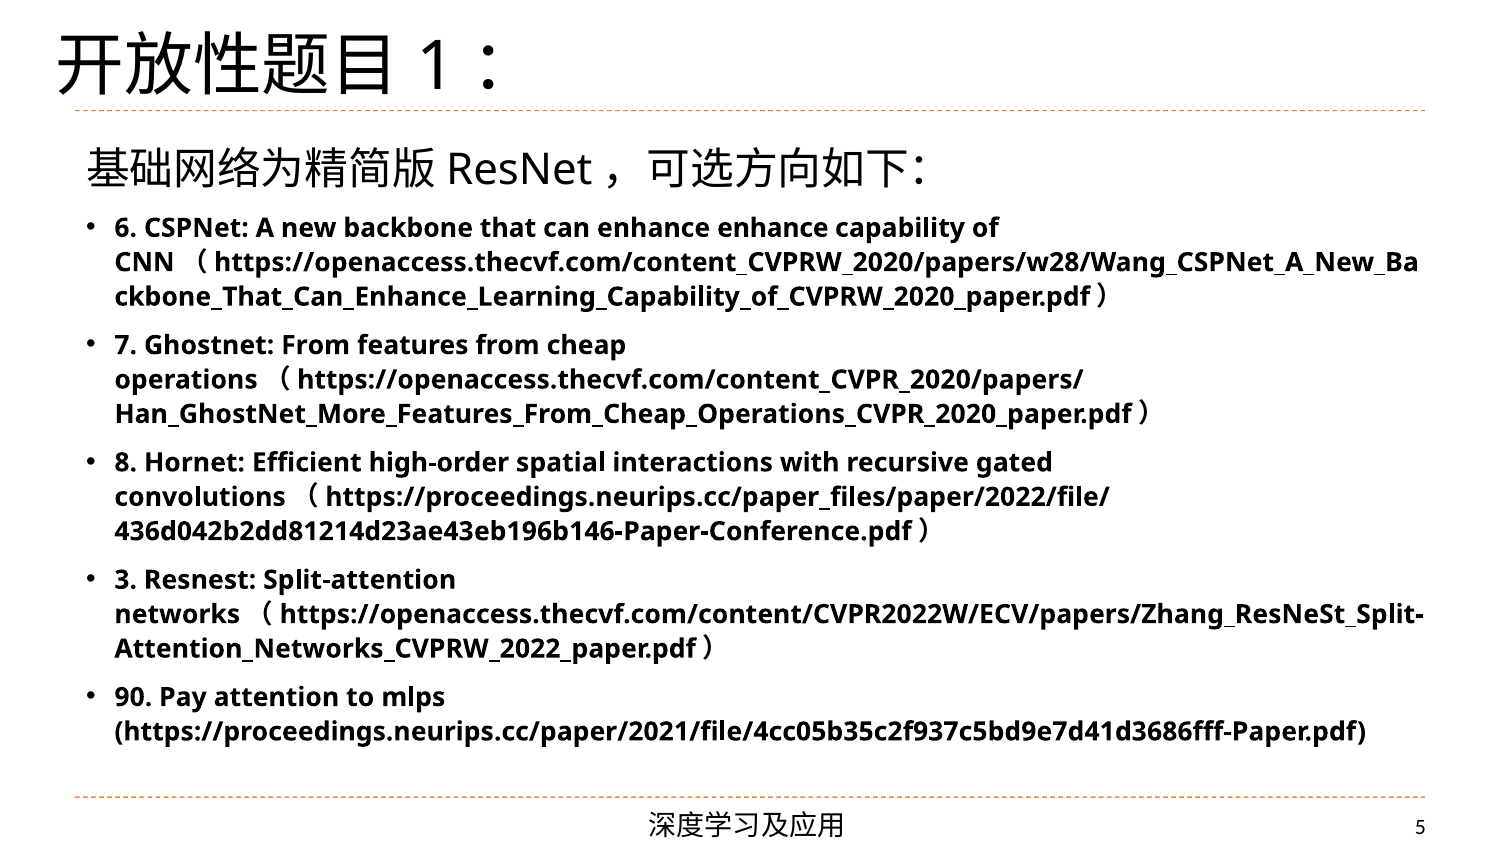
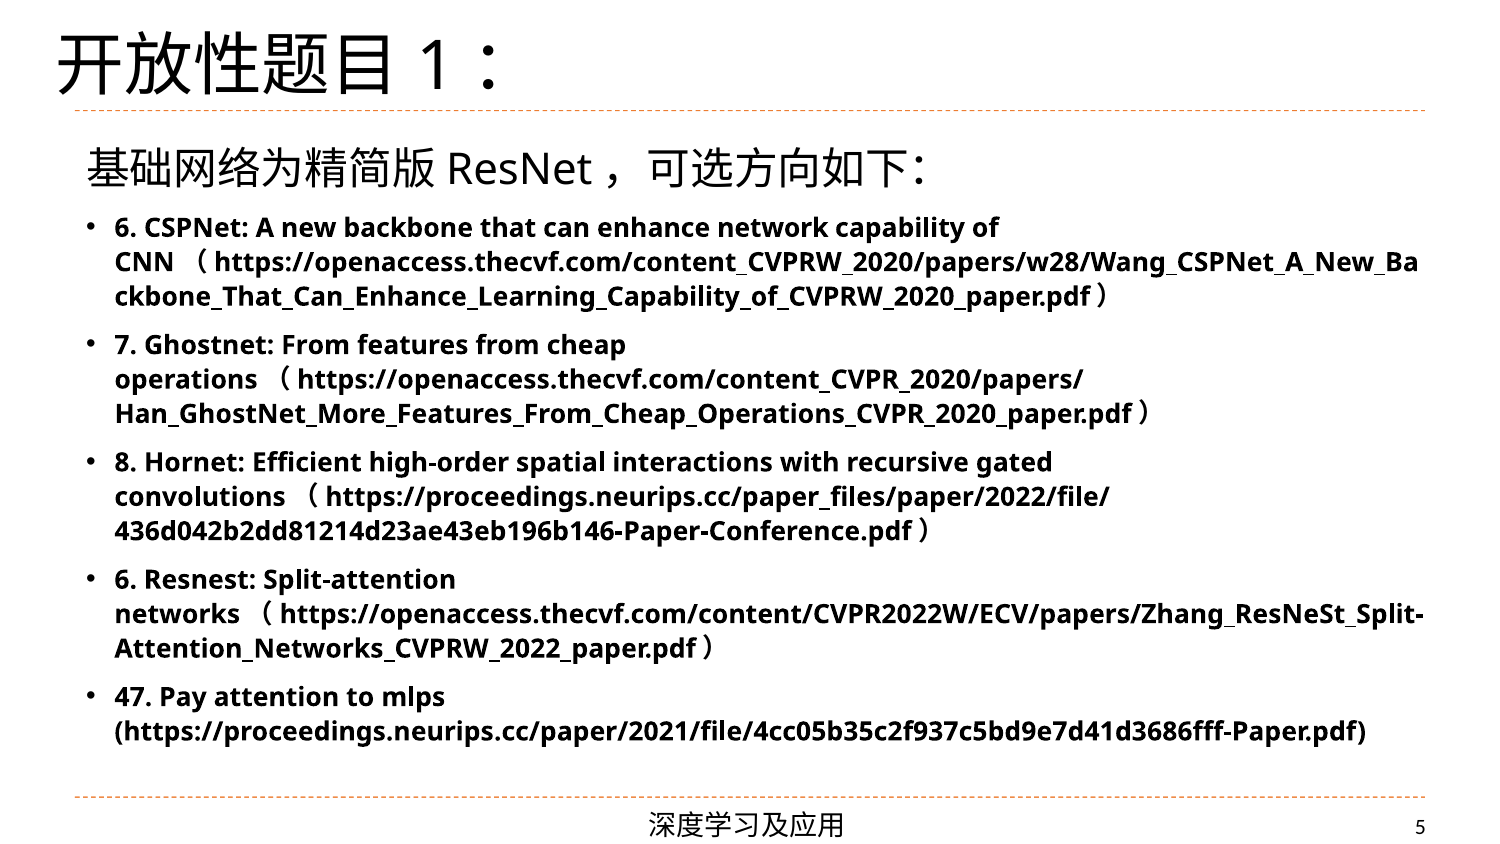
enhance enhance: enhance -> network
3 at (126, 580): 3 -> 6
90: 90 -> 47
